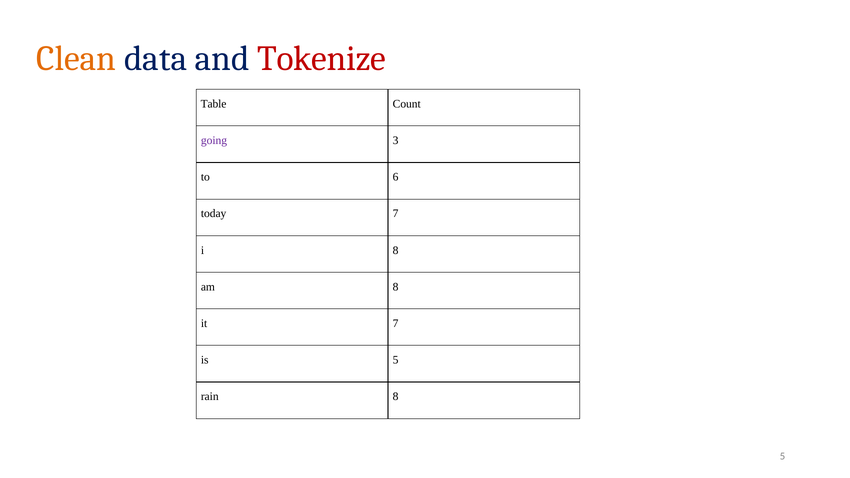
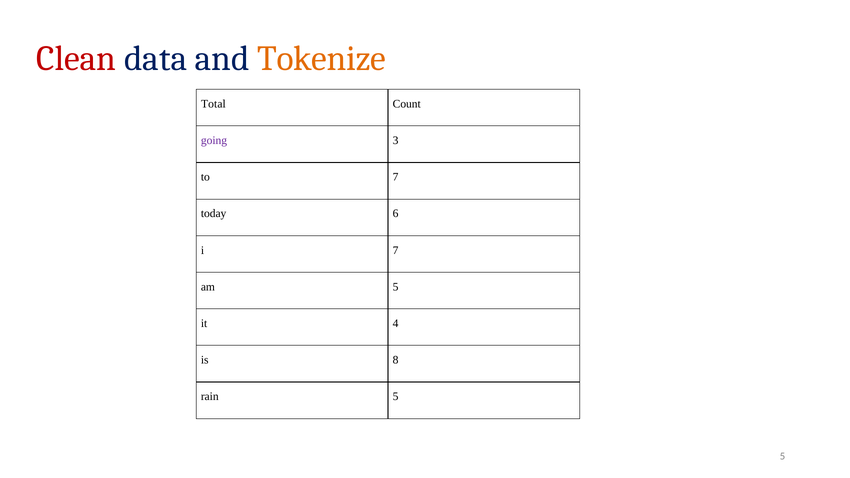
Clean colour: orange -> red
Tokenize colour: red -> orange
Table: Table -> Total
to 6: 6 -> 7
today 7: 7 -> 6
i 8: 8 -> 7
am 8: 8 -> 5
it 7: 7 -> 4
is 5: 5 -> 8
rain 8: 8 -> 5
